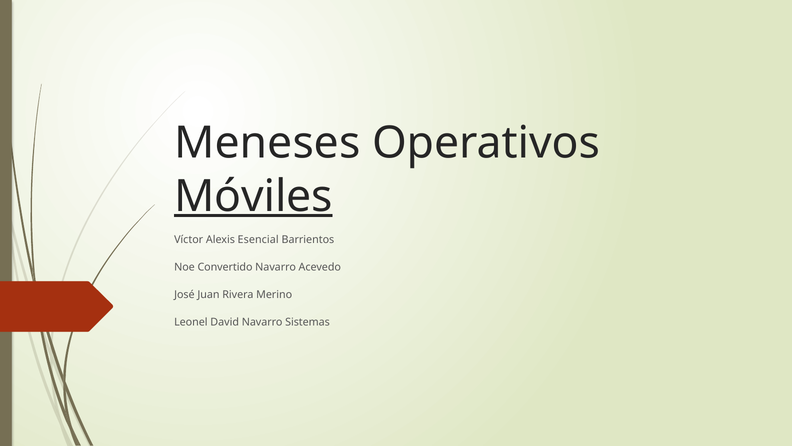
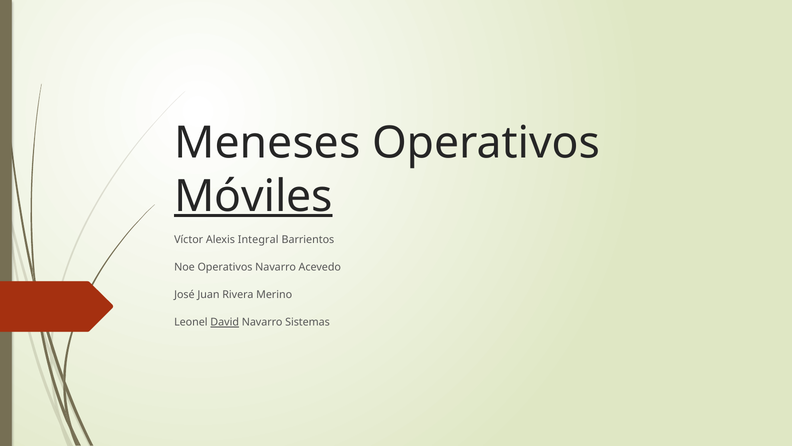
Esencial: Esencial -> Integral
Noe Convertido: Convertido -> Operativos
David underline: none -> present
